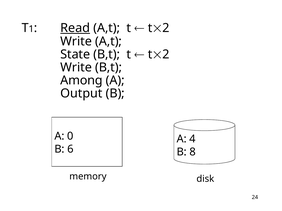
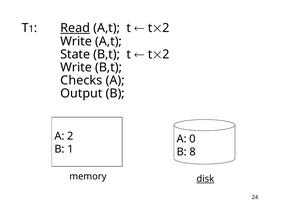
Among: Among -> Checks
A 0: 0 -> 2
4: 4 -> 0
B 6: 6 -> 1
disk underline: none -> present
